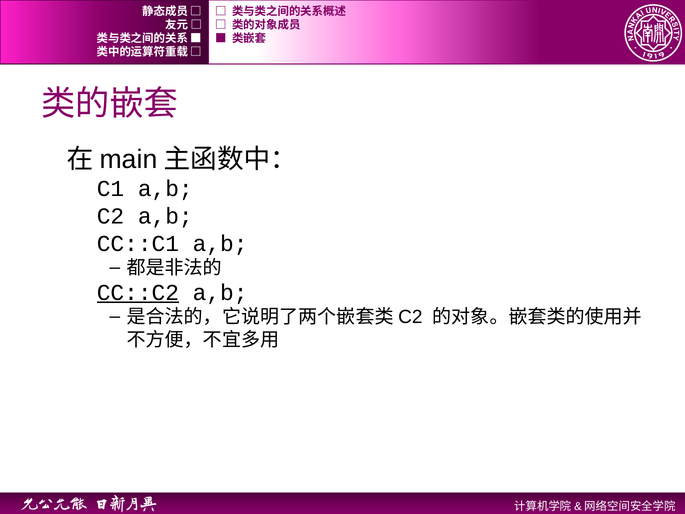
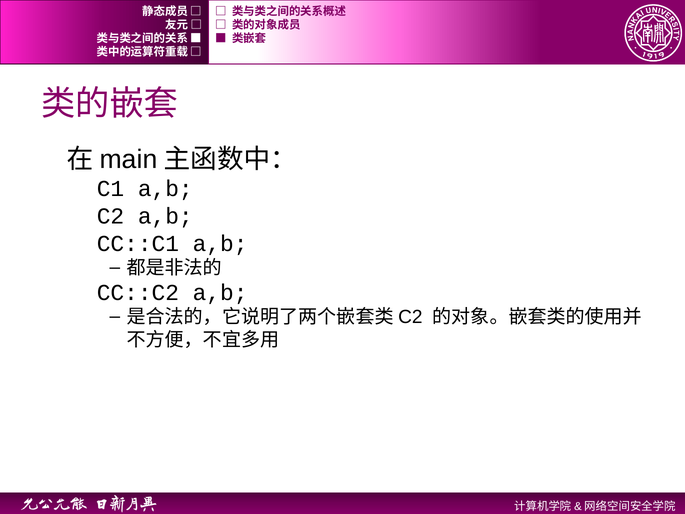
CC::C2 underline: present -> none
